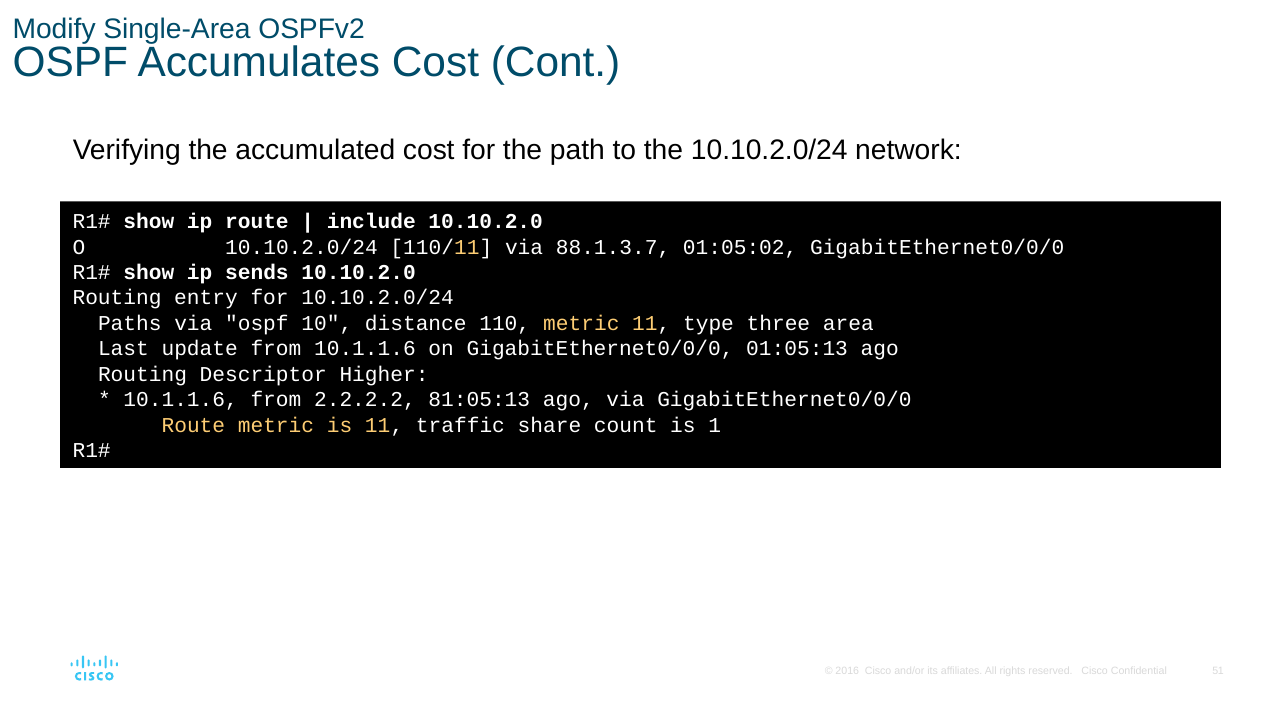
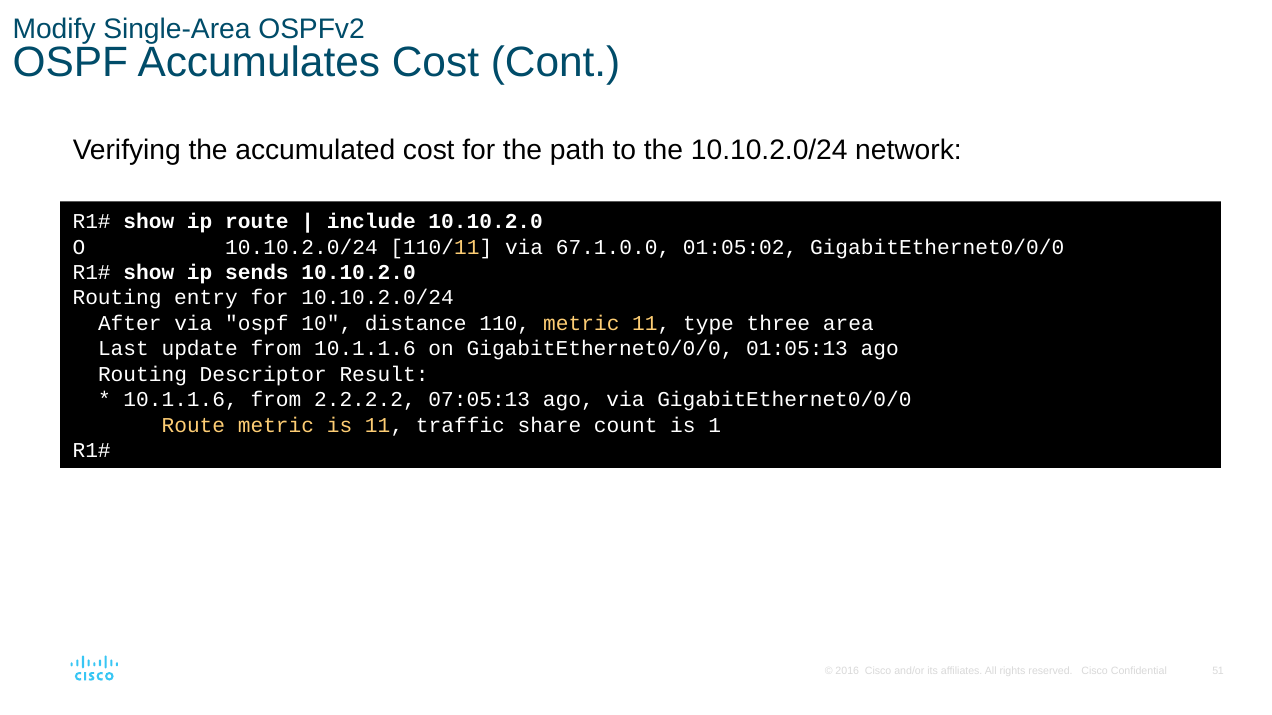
88.1.3.7: 88.1.3.7 -> 67.1.0.0
Paths: Paths -> After
Higher: Higher -> Result
81:05:13: 81:05:13 -> 07:05:13
